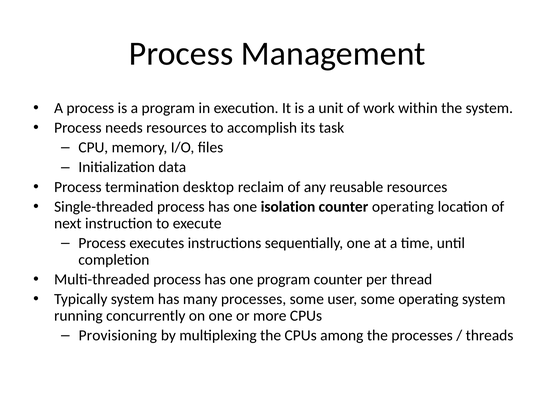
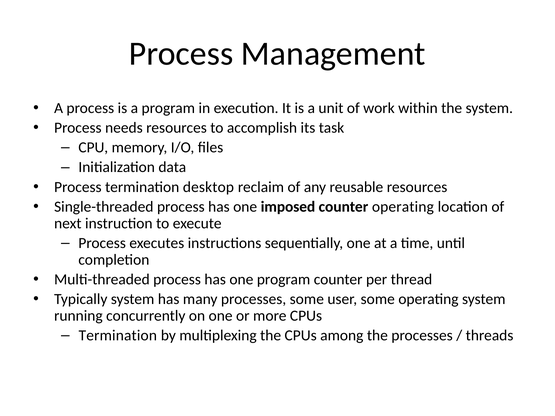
isolation: isolation -> imposed
Provisioning at (118, 336): Provisioning -> Termination
